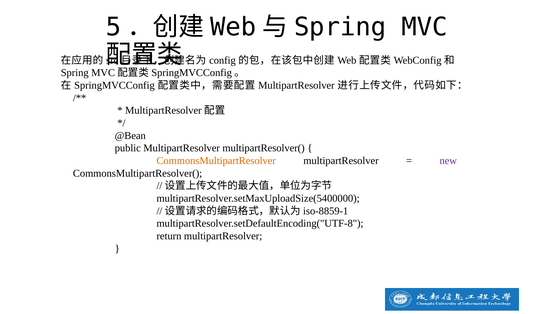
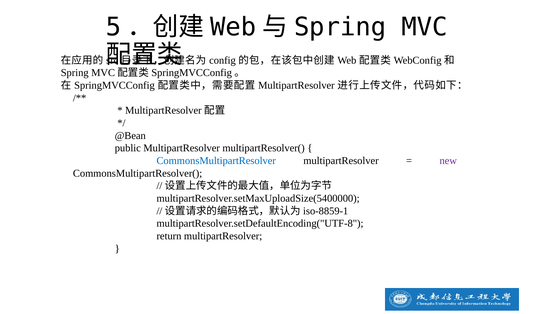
CommonsMultipartResolver colour: orange -> blue
